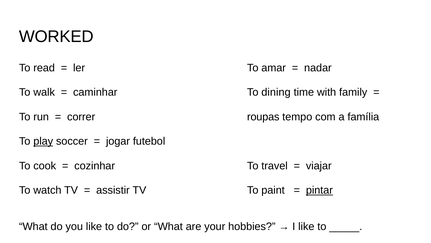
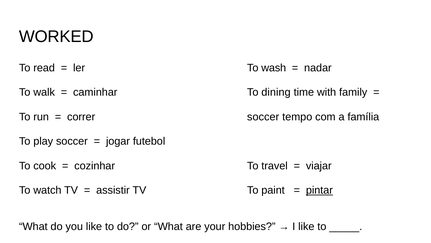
amar: amar -> wash
roupas at (263, 117): roupas -> soccer
play underline: present -> none
